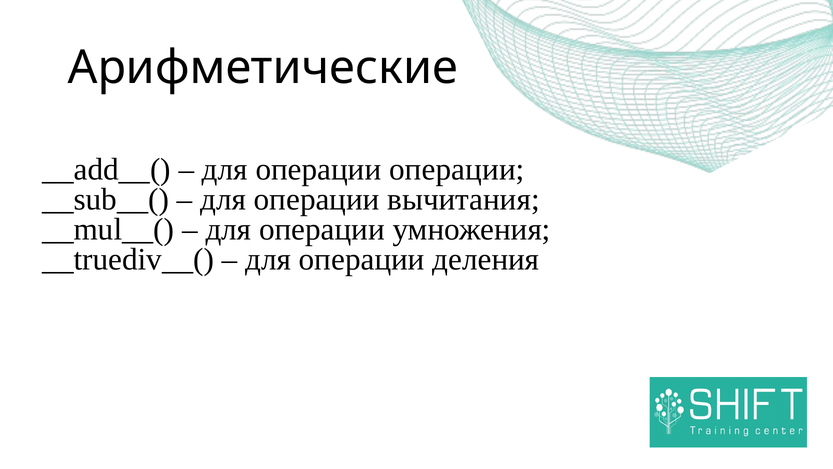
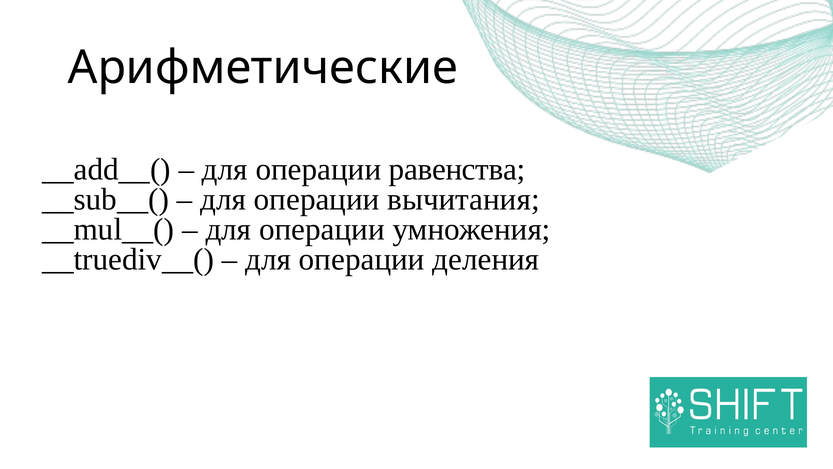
операции операции: операции -> равенства
